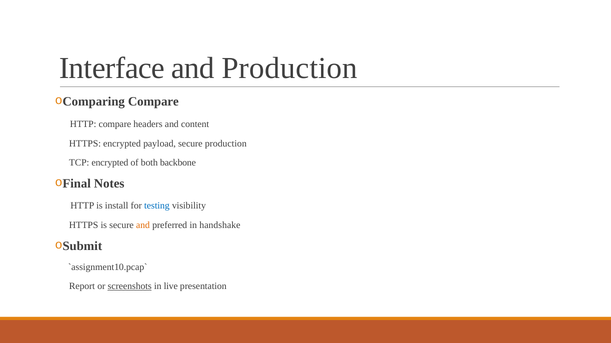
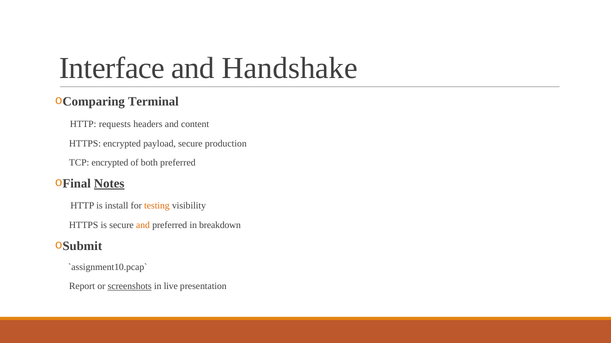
and Production: Production -> Handshake
Compare at (153, 102): Compare -> Terminal
HTTP compare: compare -> requests
both backbone: backbone -> preferred
Notes underline: none -> present
testing colour: blue -> orange
handshake: handshake -> breakdown
